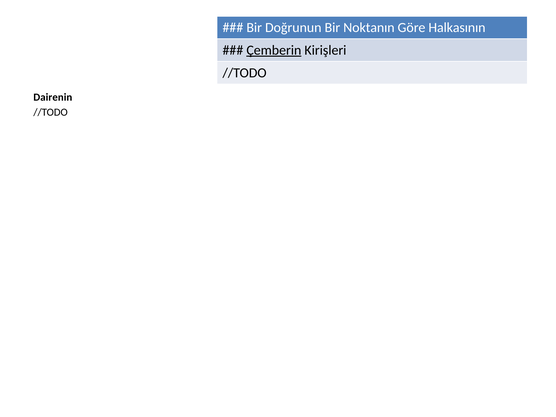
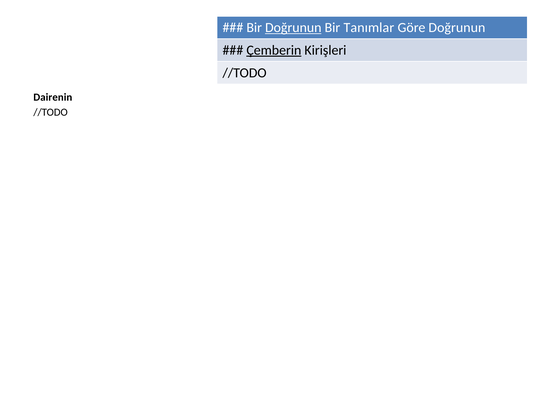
Doğrunun at (293, 28) underline: none -> present
Noktanın: Noktanın -> Tanımlar
Göre Halkasının: Halkasının -> Doğrunun
